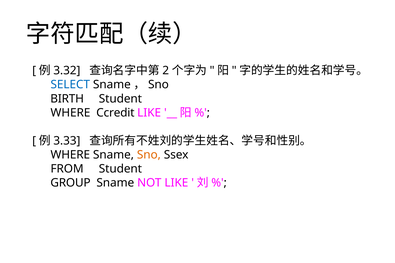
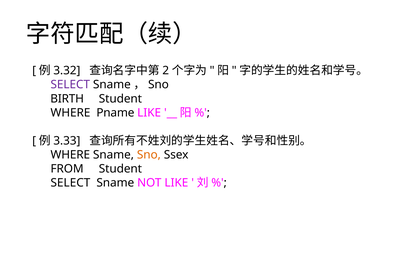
SELECT at (70, 85) colour: blue -> purple
Ccredit: Ccredit -> Pname
GROUP at (70, 183): GROUP -> SELECT
